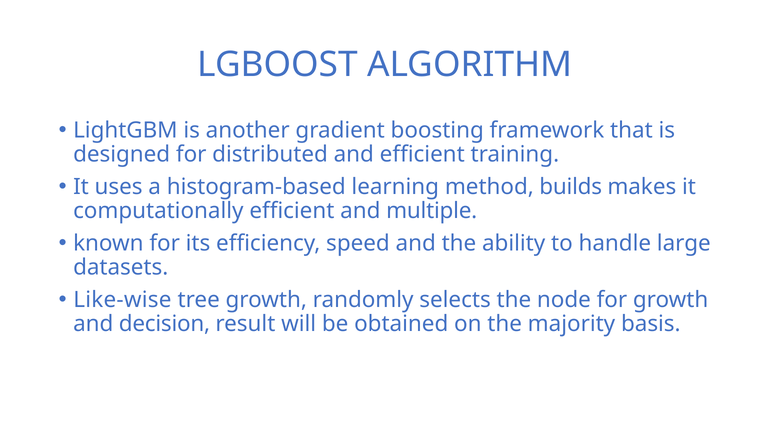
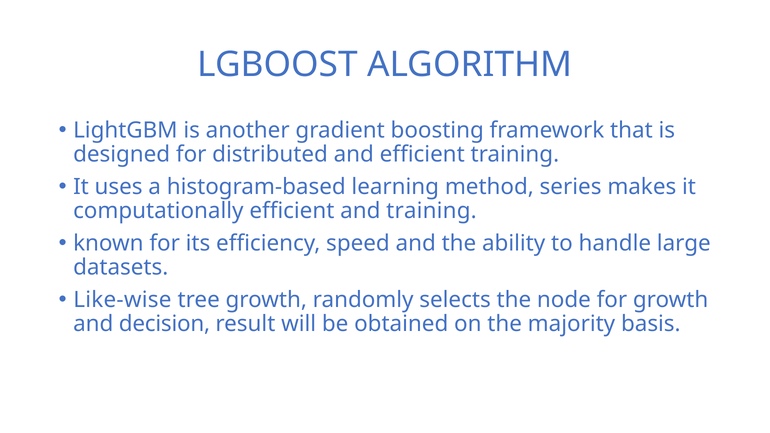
builds: builds -> series
and multiple: multiple -> training
